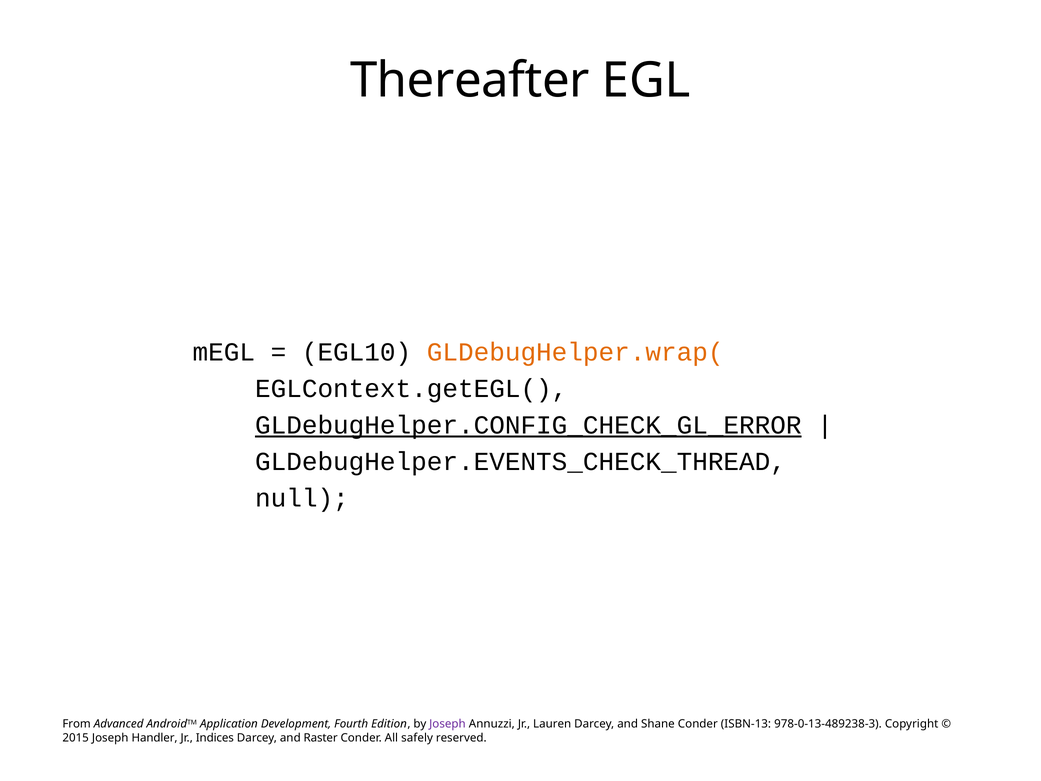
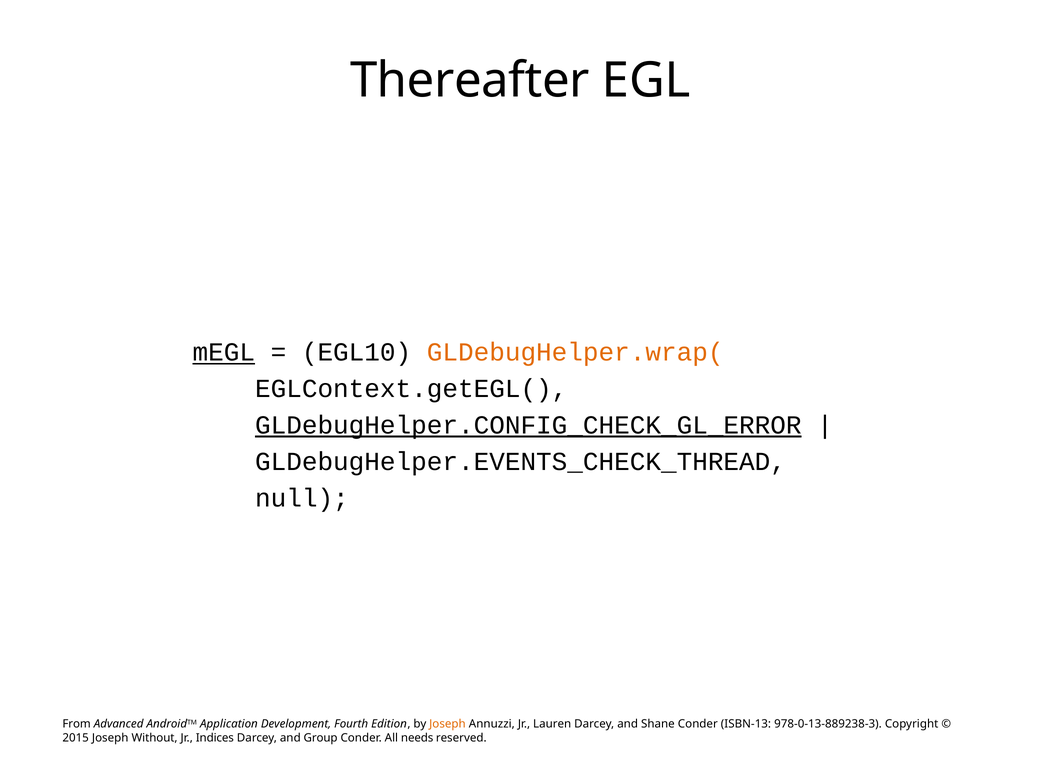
mEGL underline: none -> present
Joseph at (447, 724) colour: purple -> orange
978-0-13-489238-3: 978-0-13-489238-3 -> 978-0-13-889238-3
Handler: Handler -> Without
Raster: Raster -> Group
safely: safely -> needs
